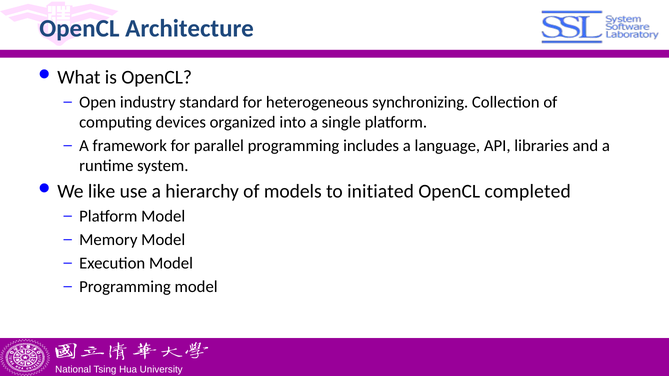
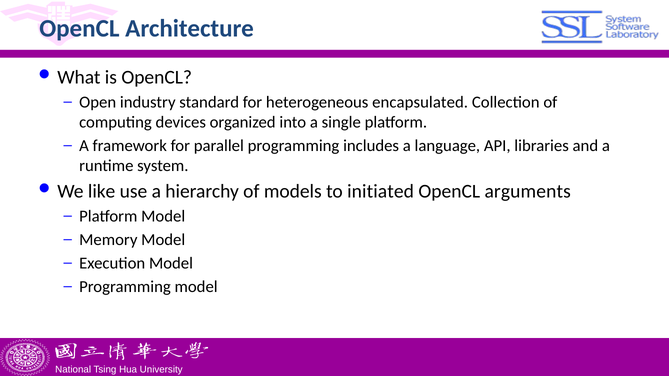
synchronizing: synchronizing -> encapsulated
completed: completed -> arguments
